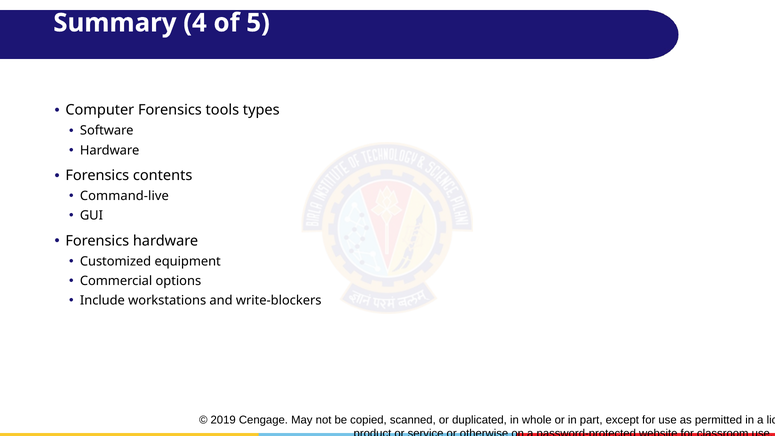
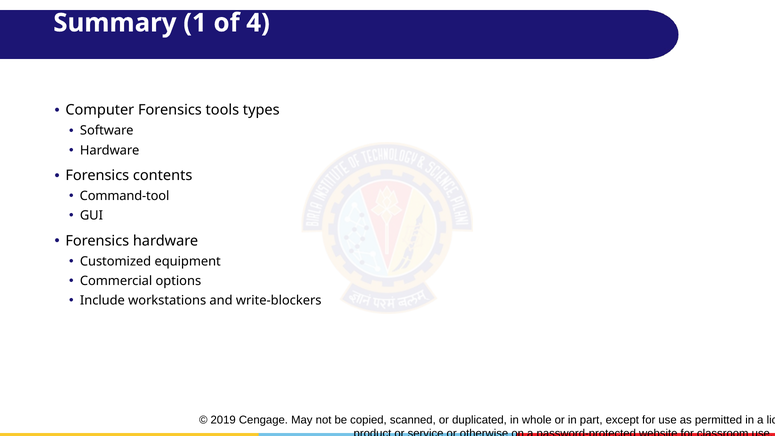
4: 4 -> 1
5: 5 -> 4
Command-live: Command-live -> Command-tool
